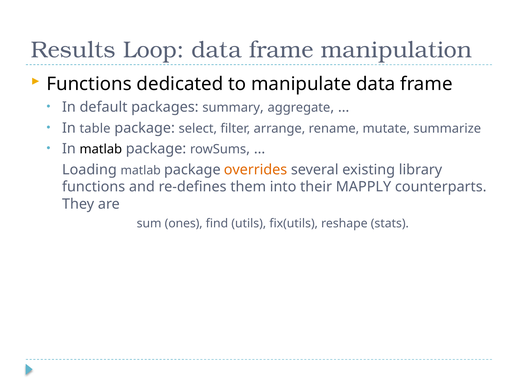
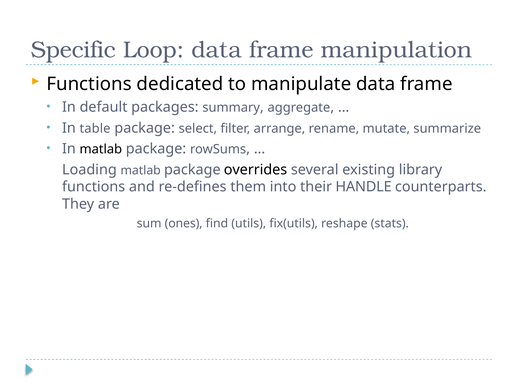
Results: Results -> Specific
overrides colour: orange -> black
MAPPLY: MAPPLY -> HANDLE
